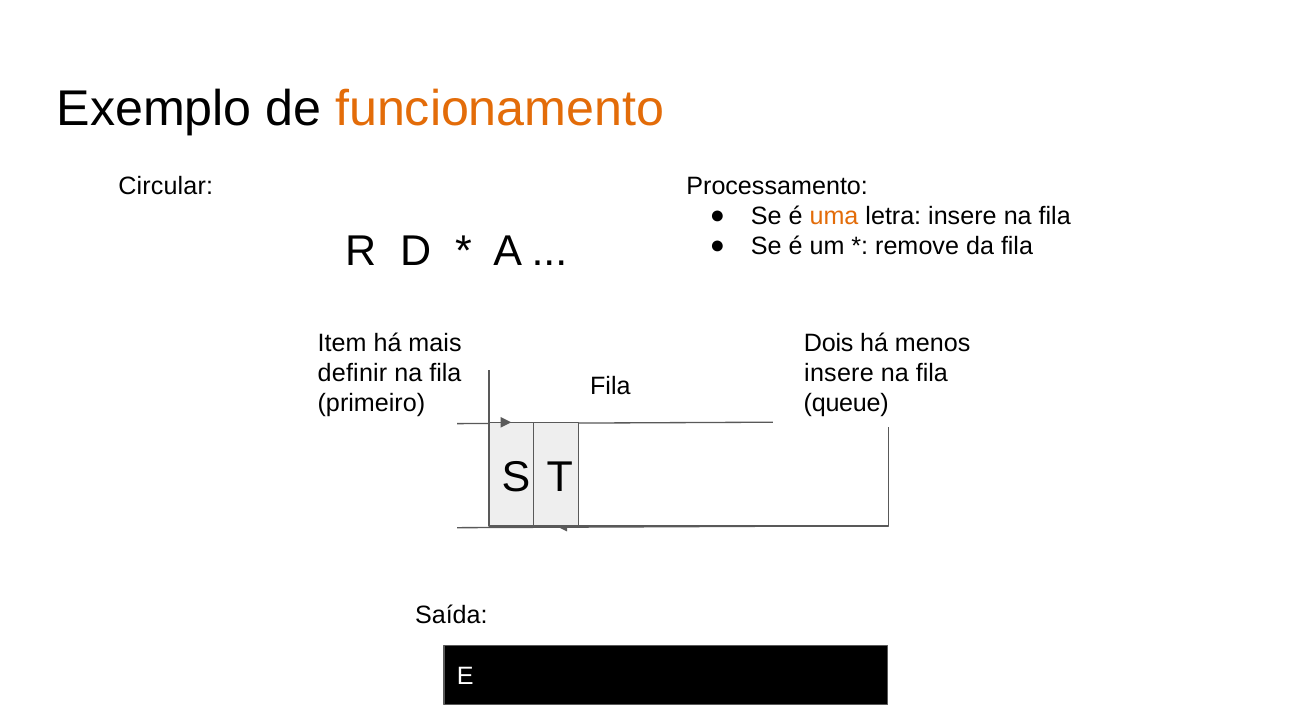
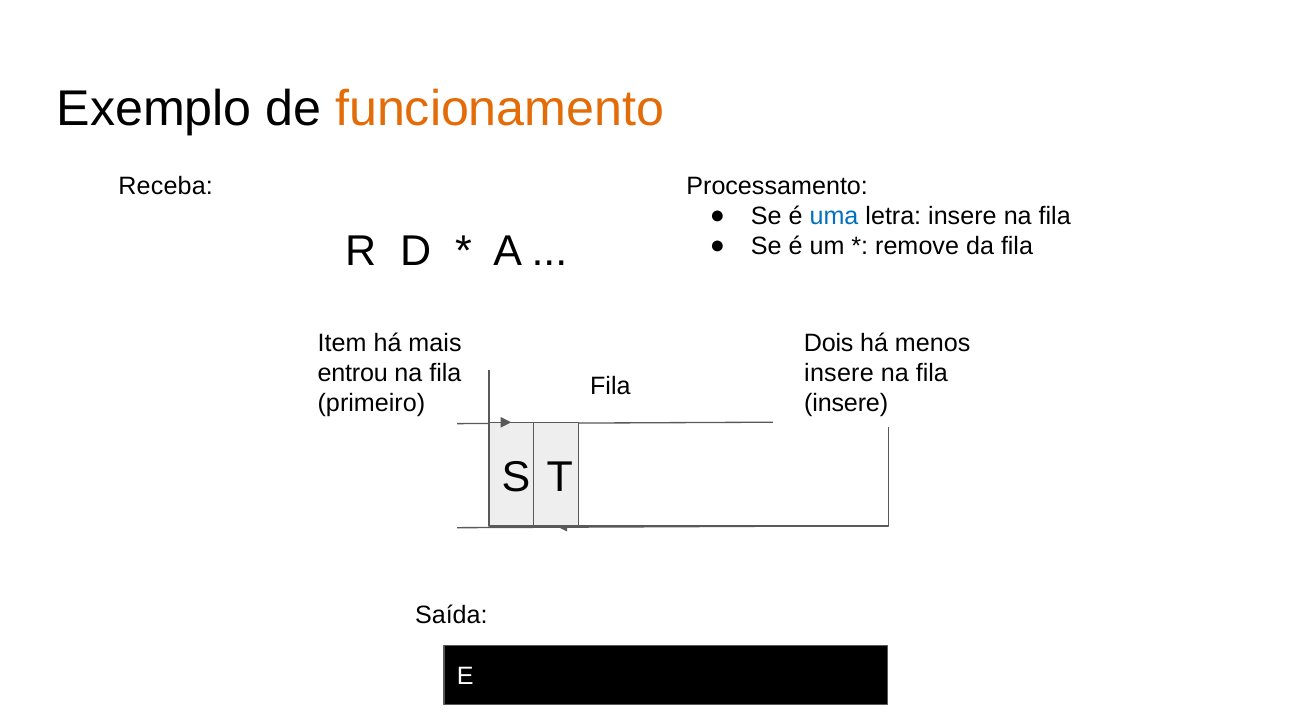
Circular: Circular -> Receba
uma colour: orange -> blue
definir: definir -> entrou
queue at (846, 403): queue -> insere
